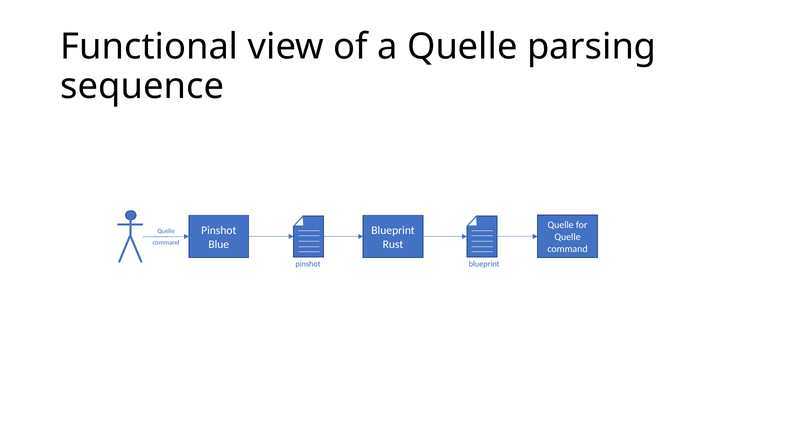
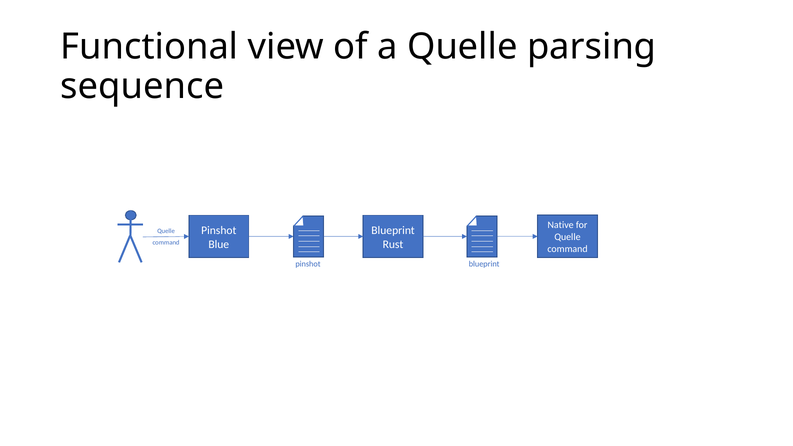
Quelle at (561, 225): Quelle -> Native
